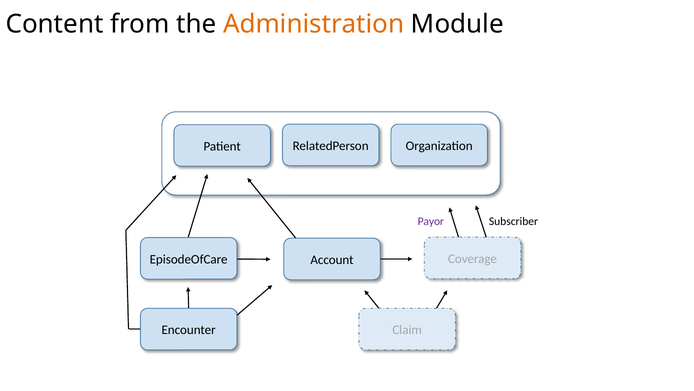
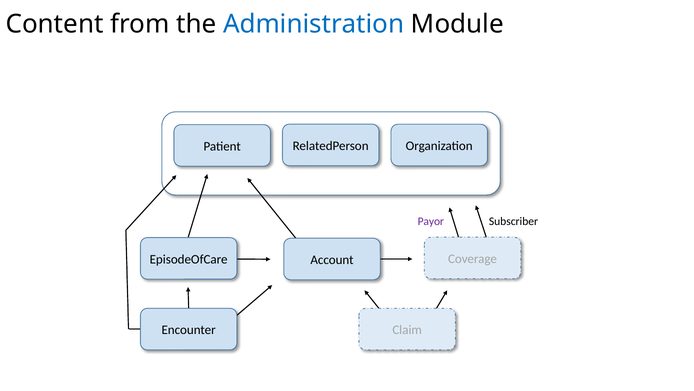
Administration colour: orange -> blue
